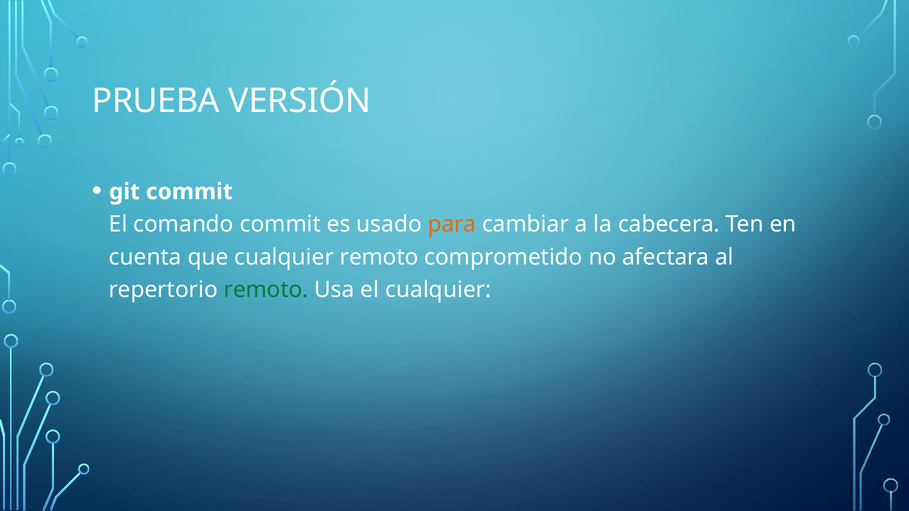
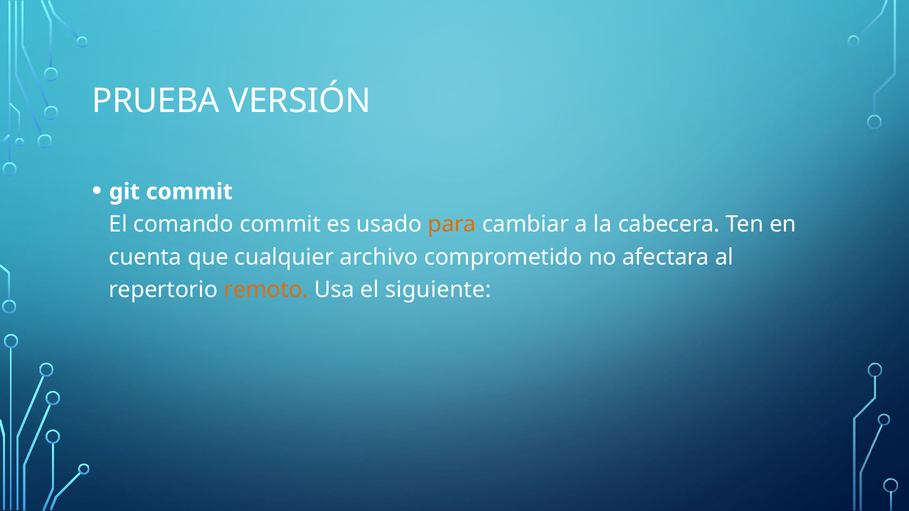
cualquier remoto: remoto -> archivo
remoto at (266, 290) colour: green -> orange
el cualquier: cualquier -> siguiente
